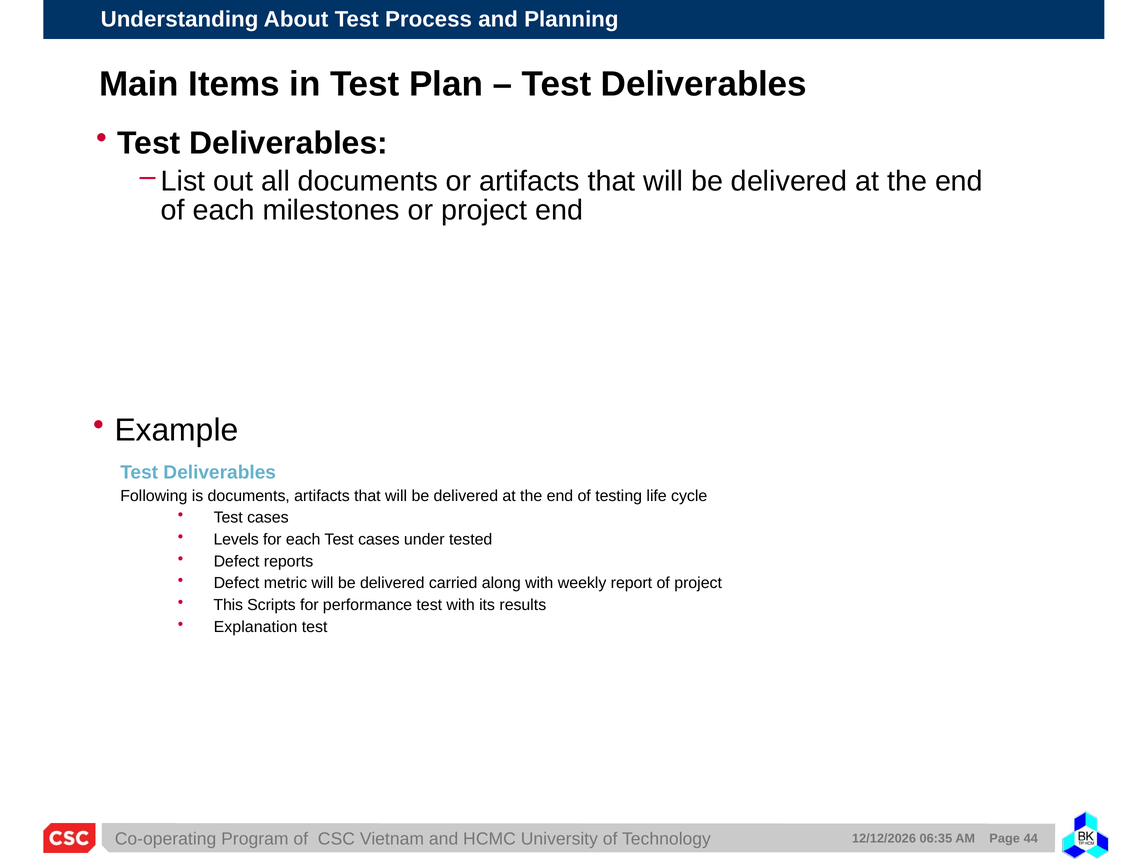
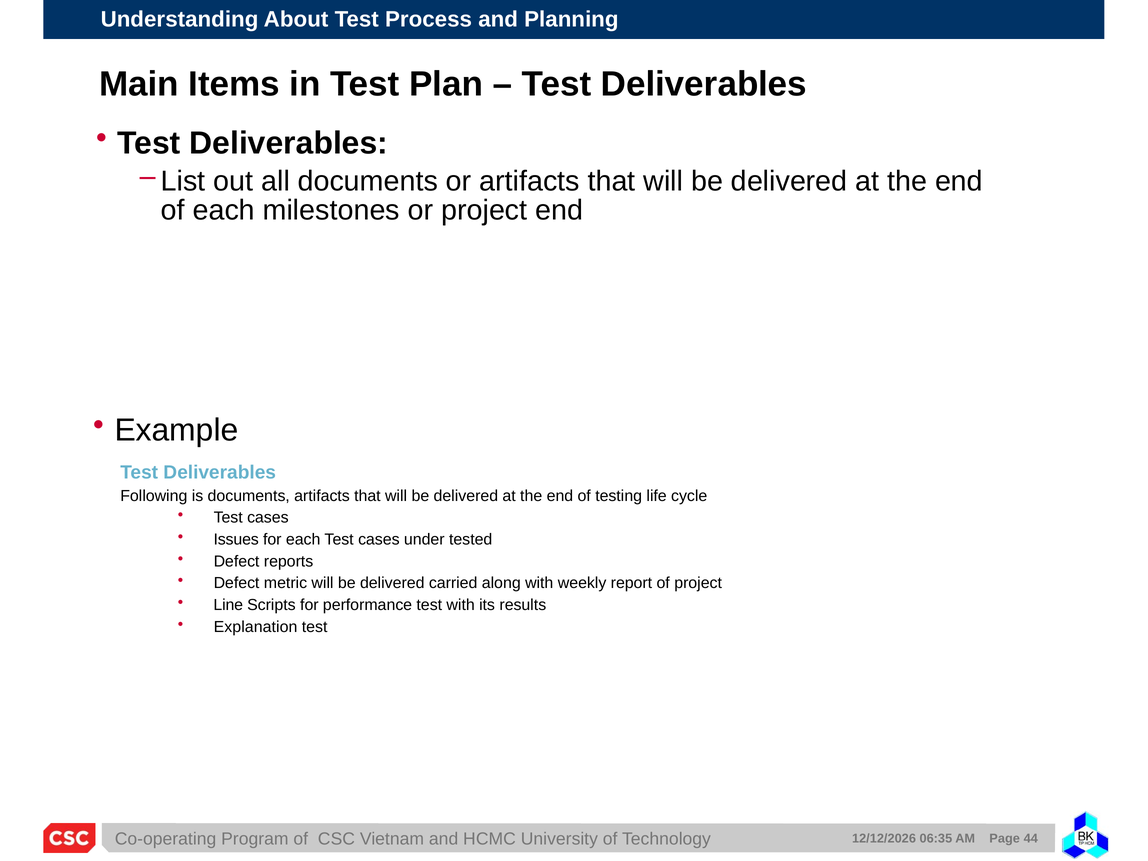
Levels: Levels -> Issues
This: This -> Line
